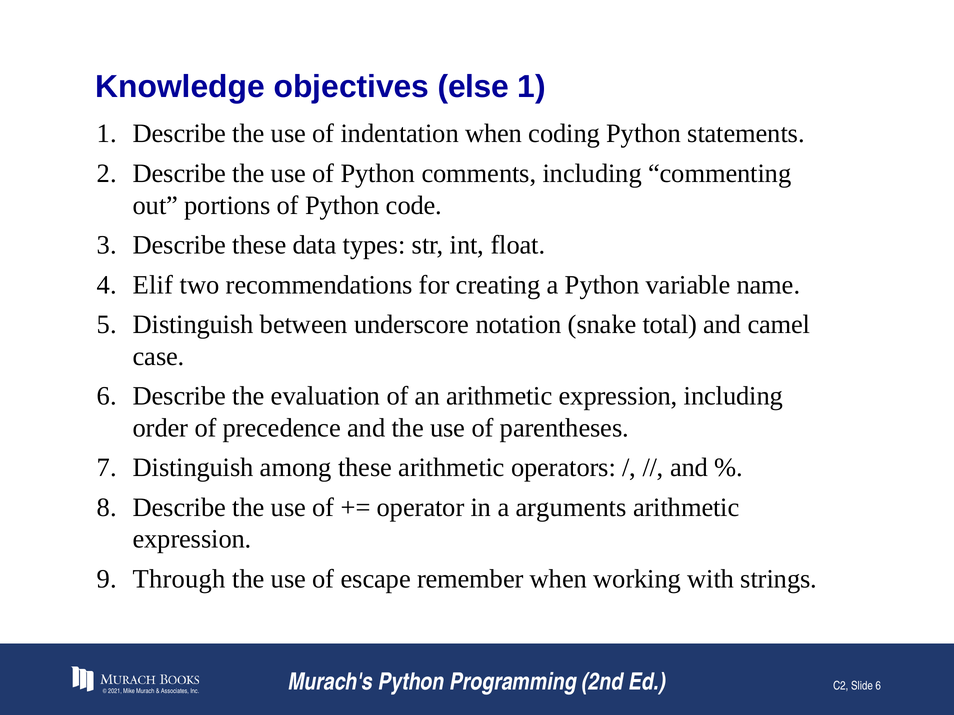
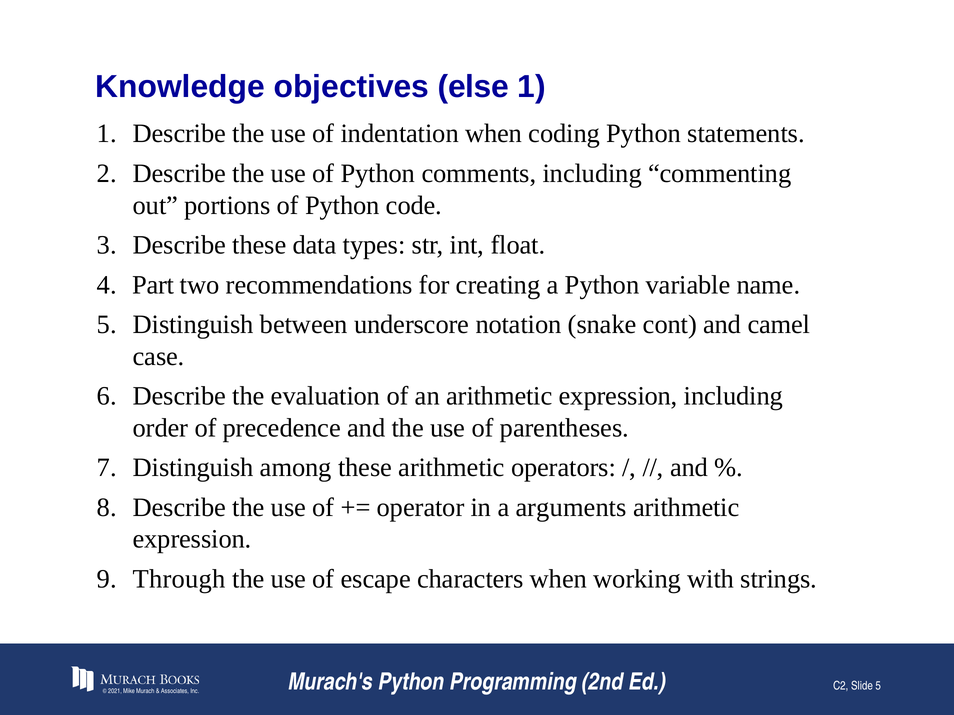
Elif: Elif -> Part
total: total -> cont
remember: remember -> characters
Slide 6: 6 -> 5
